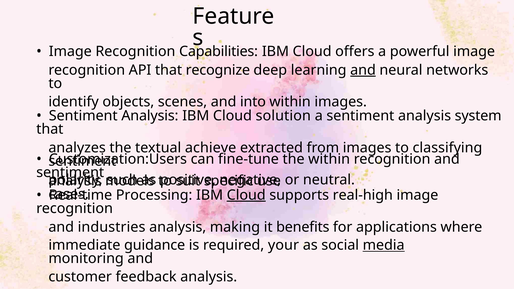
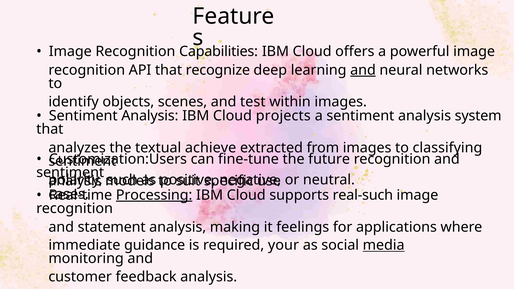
into: into -> test
solution: solution -> projects
the within: within -> future
Processing underline: none -> present
Cloud at (246, 195) underline: present -> none
real-high: real-high -> real-such
industries: industries -> statement
benefits: benefits -> feelings
